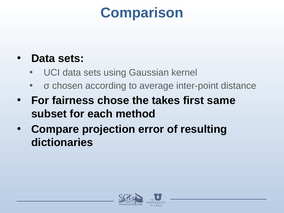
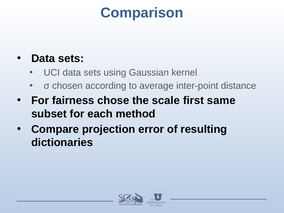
takes: takes -> scale
